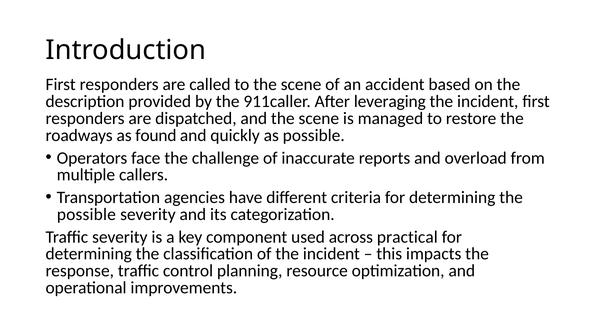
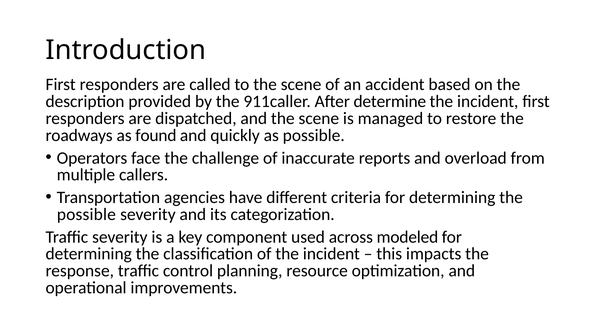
leveraging: leveraging -> determine
practical: practical -> modeled
